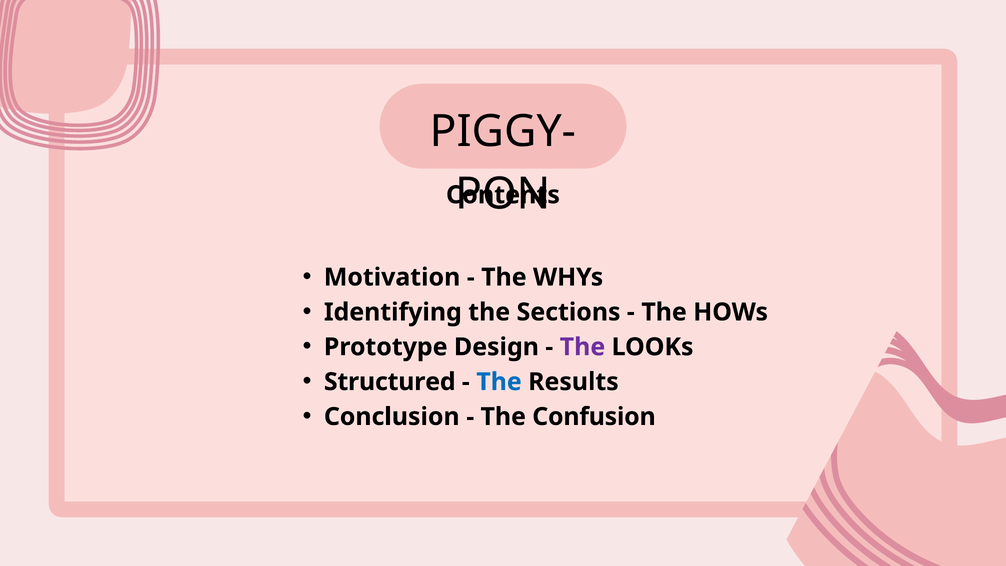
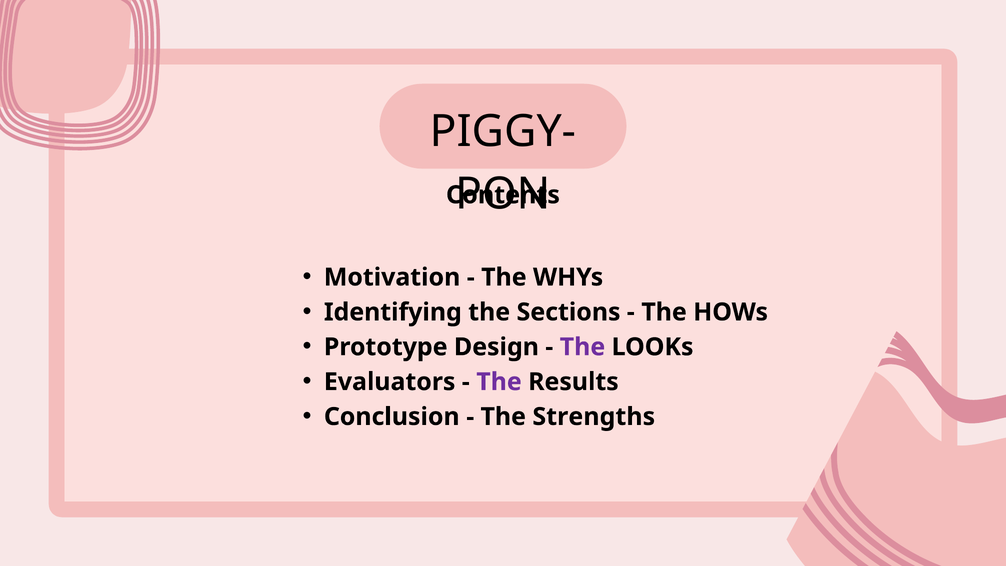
Structured: Structured -> Evaluators
The at (499, 382) colour: blue -> purple
Confusion: Confusion -> Strengths
